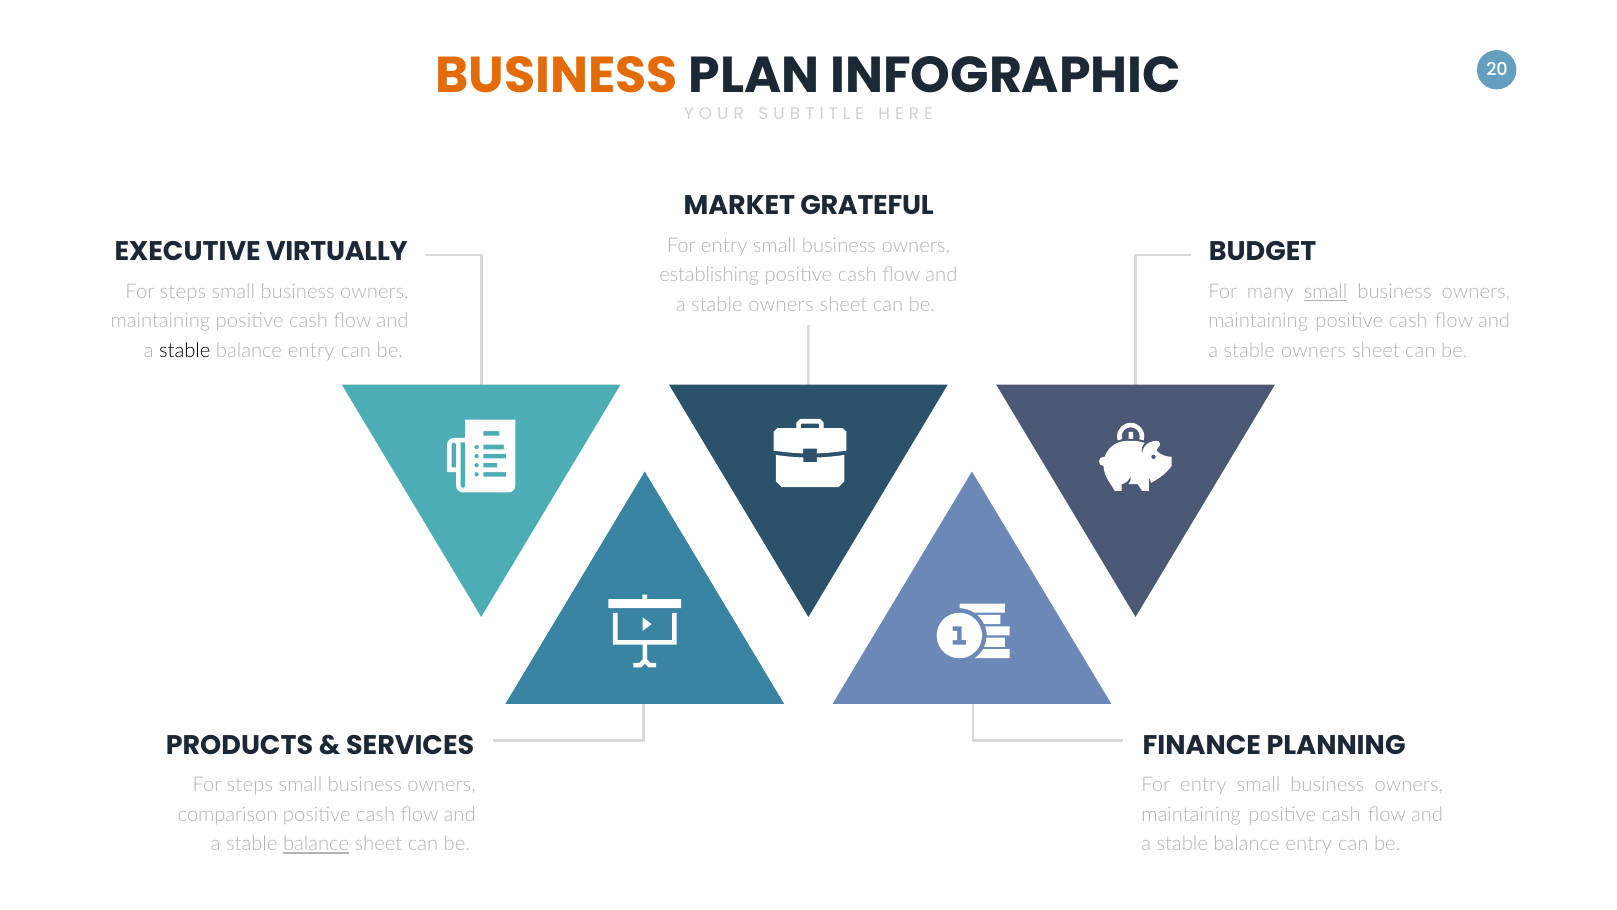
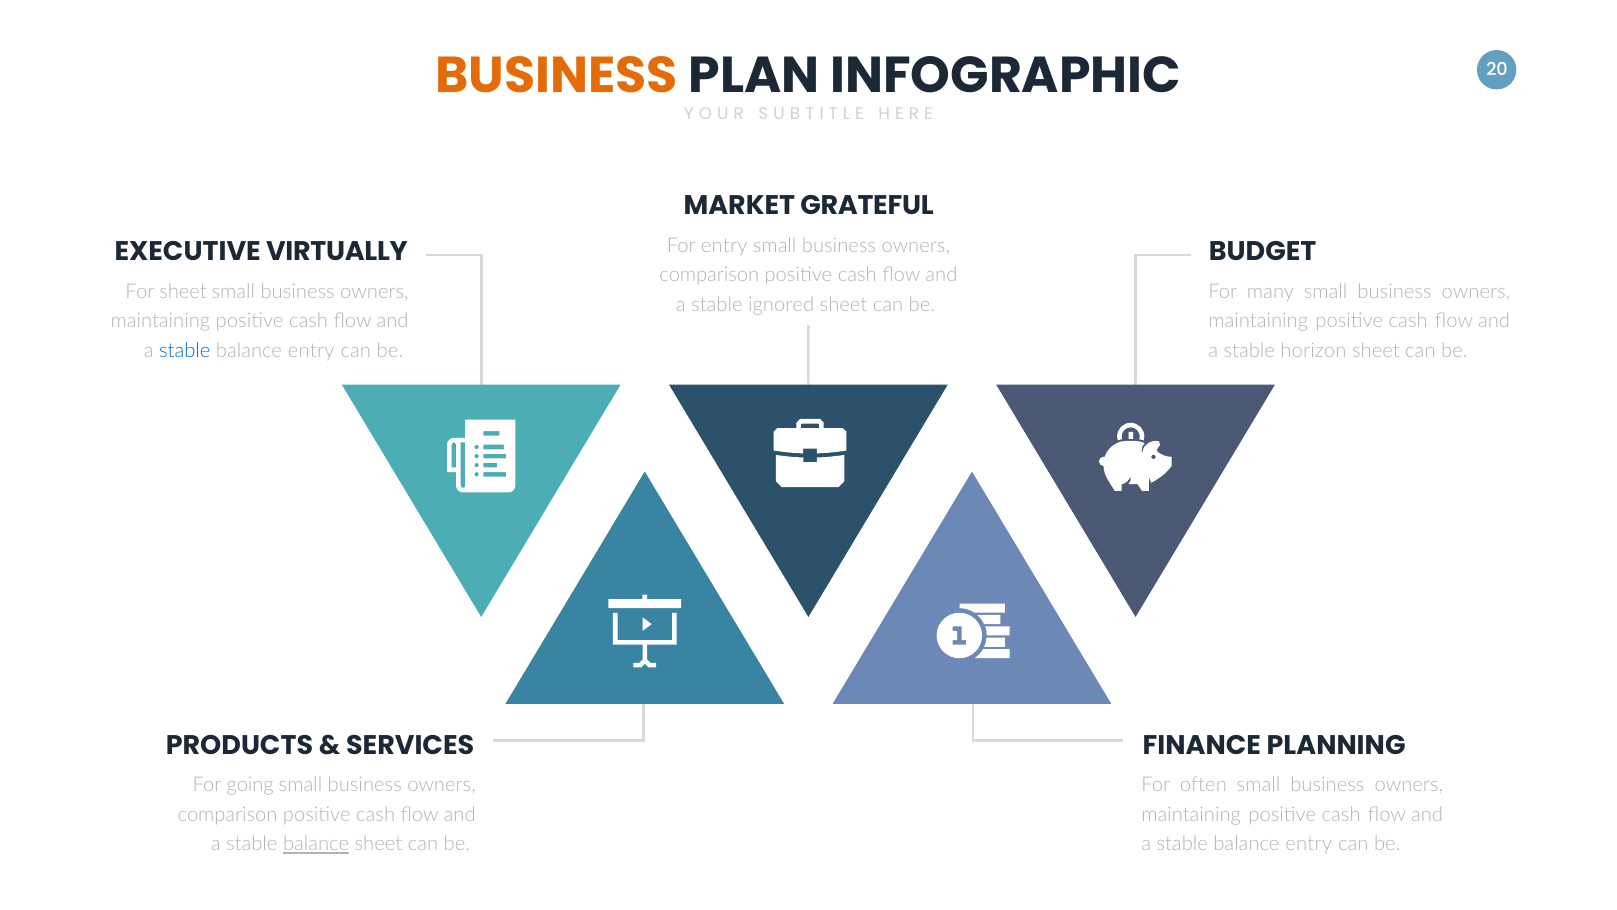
establishing at (709, 275): establishing -> comparison
steps at (183, 291): steps -> sheet
small at (1326, 291) underline: present -> none
owners at (781, 304): owners -> ignored
stable at (185, 350) colour: black -> blue
owners at (1313, 350): owners -> horizon
steps at (250, 785): steps -> going
entry at (1203, 785): entry -> often
